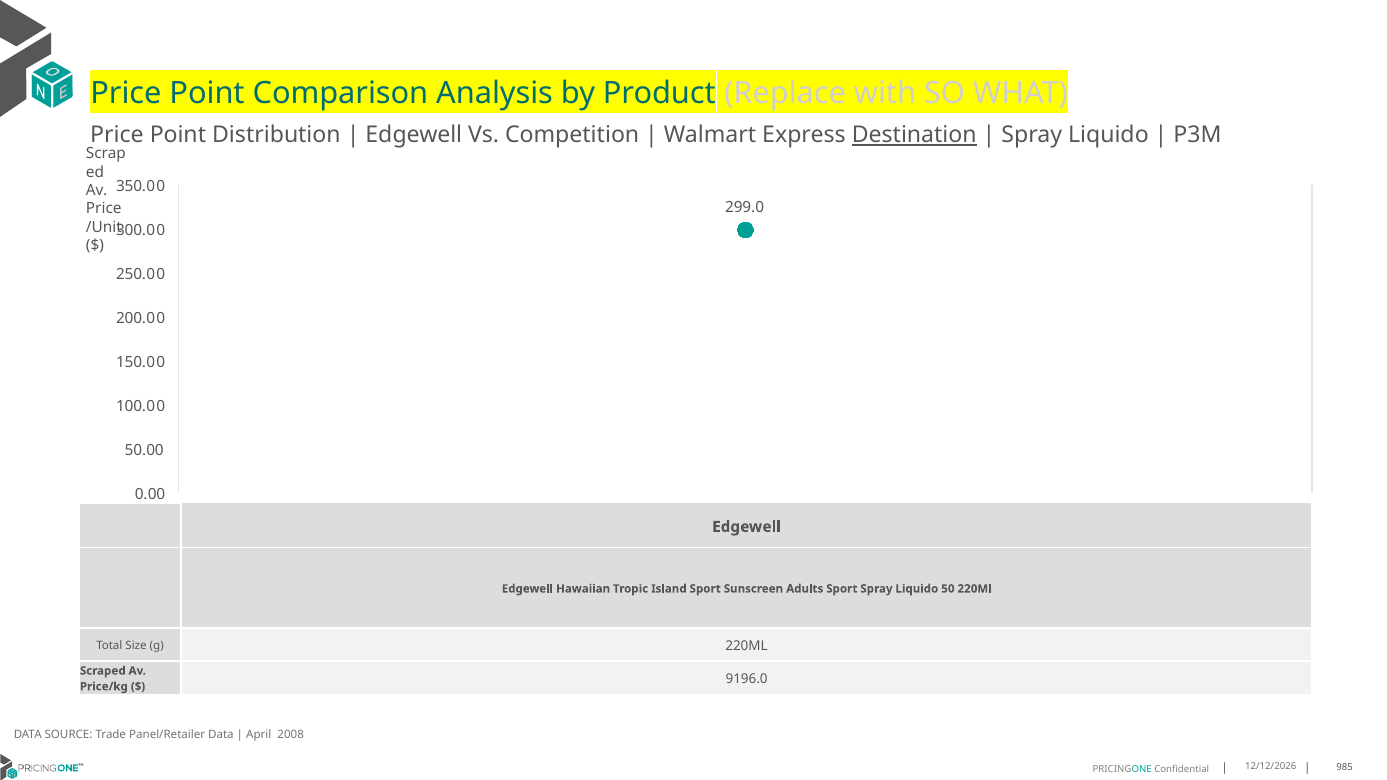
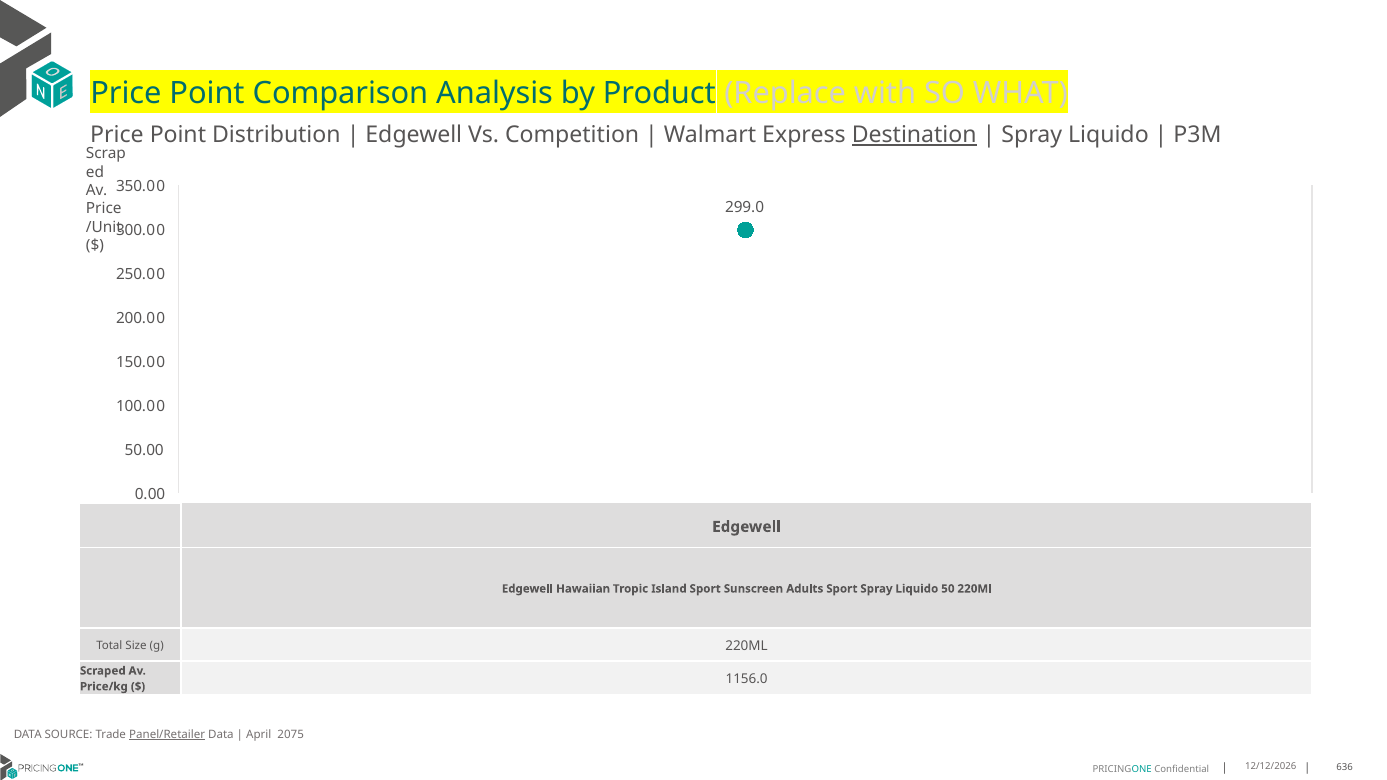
9196.0: 9196.0 -> 1156.0
Panel/Retailer underline: none -> present
2008: 2008 -> 2075
985: 985 -> 636
